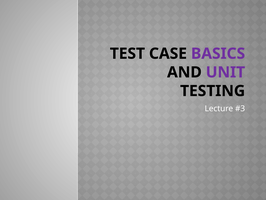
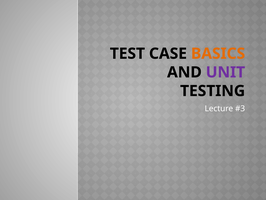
BASICS colour: purple -> orange
